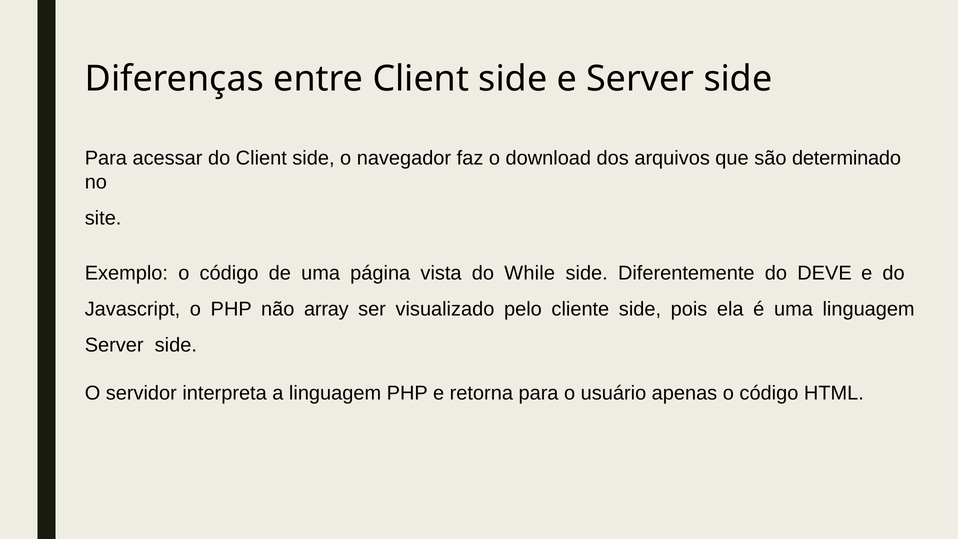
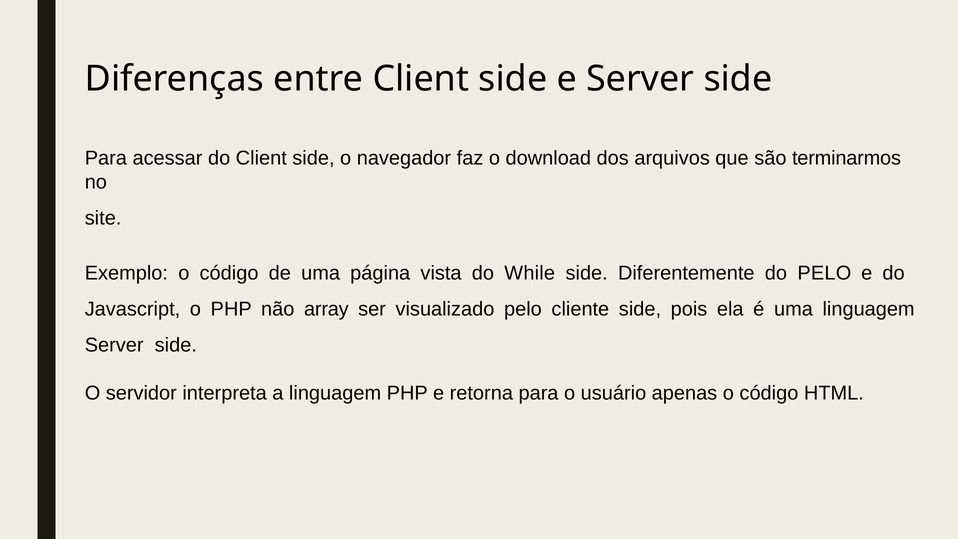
determinado: determinado -> terminarmos
do DEVE: DEVE -> PELO
